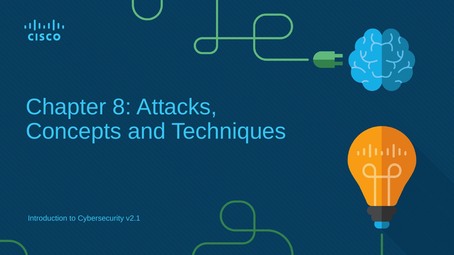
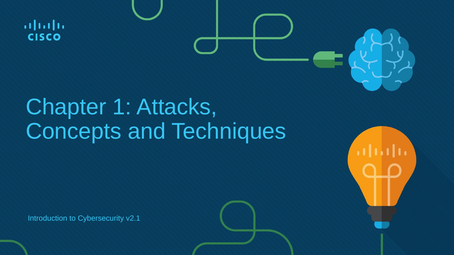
8: 8 -> 1
